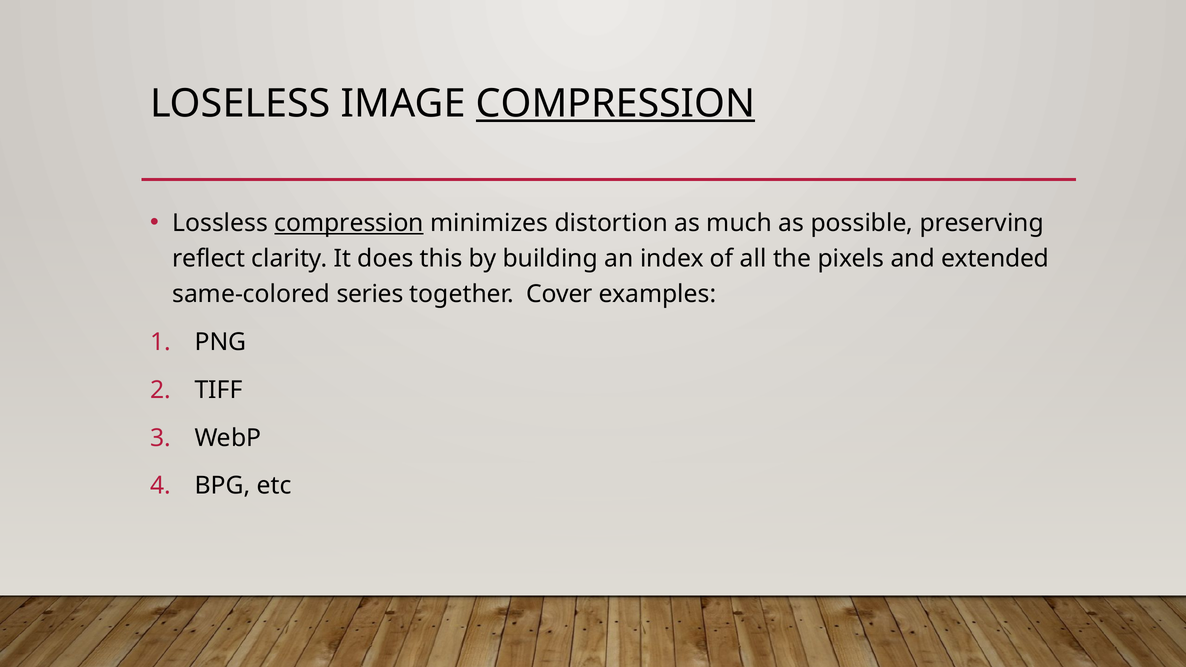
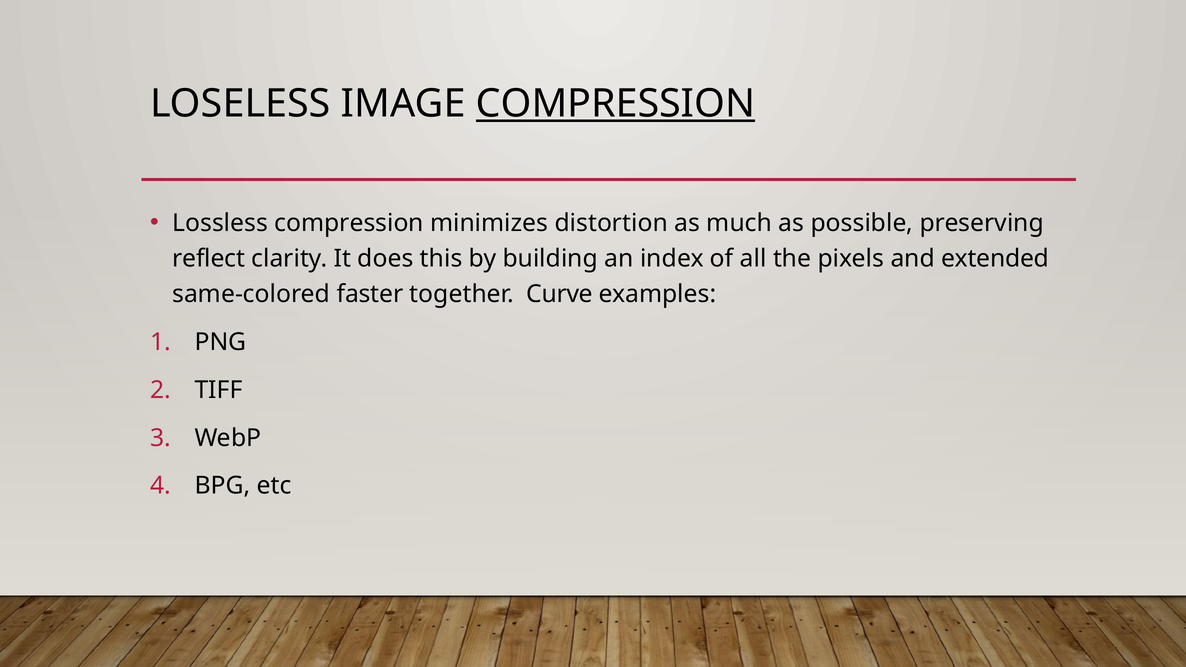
compression at (349, 223) underline: present -> none
series: series -> faster
Cover: Cover -> Curve
